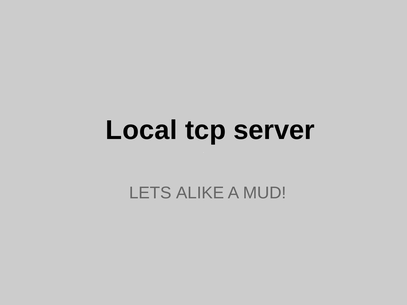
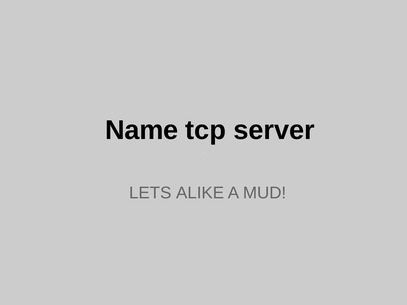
Local: Local -> Name
